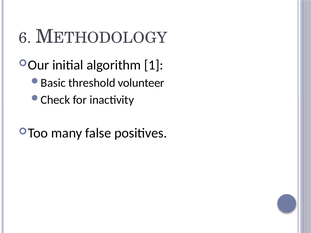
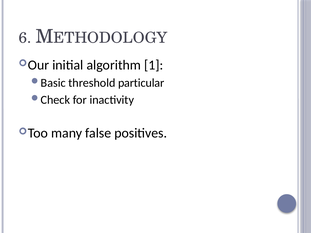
volunteer: volunteer -> particular
